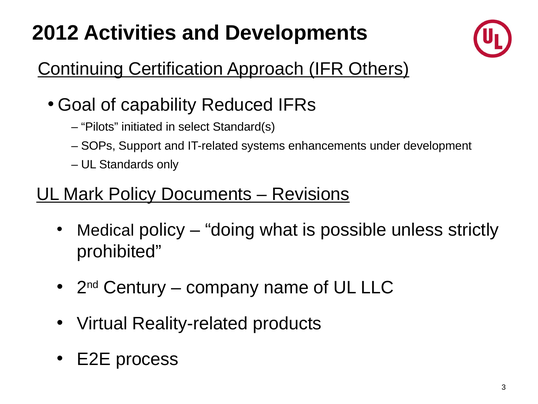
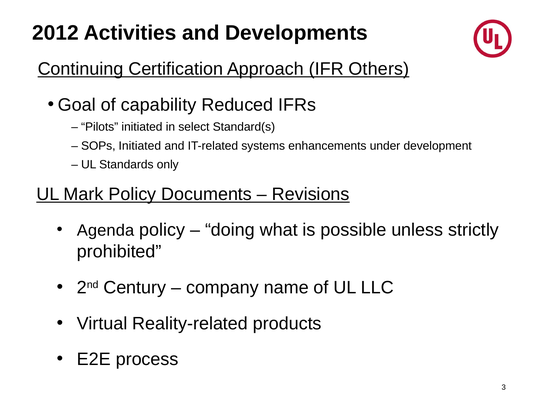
SOPs Support: Support -> Initiated
Medical: Medical -> Agenda
